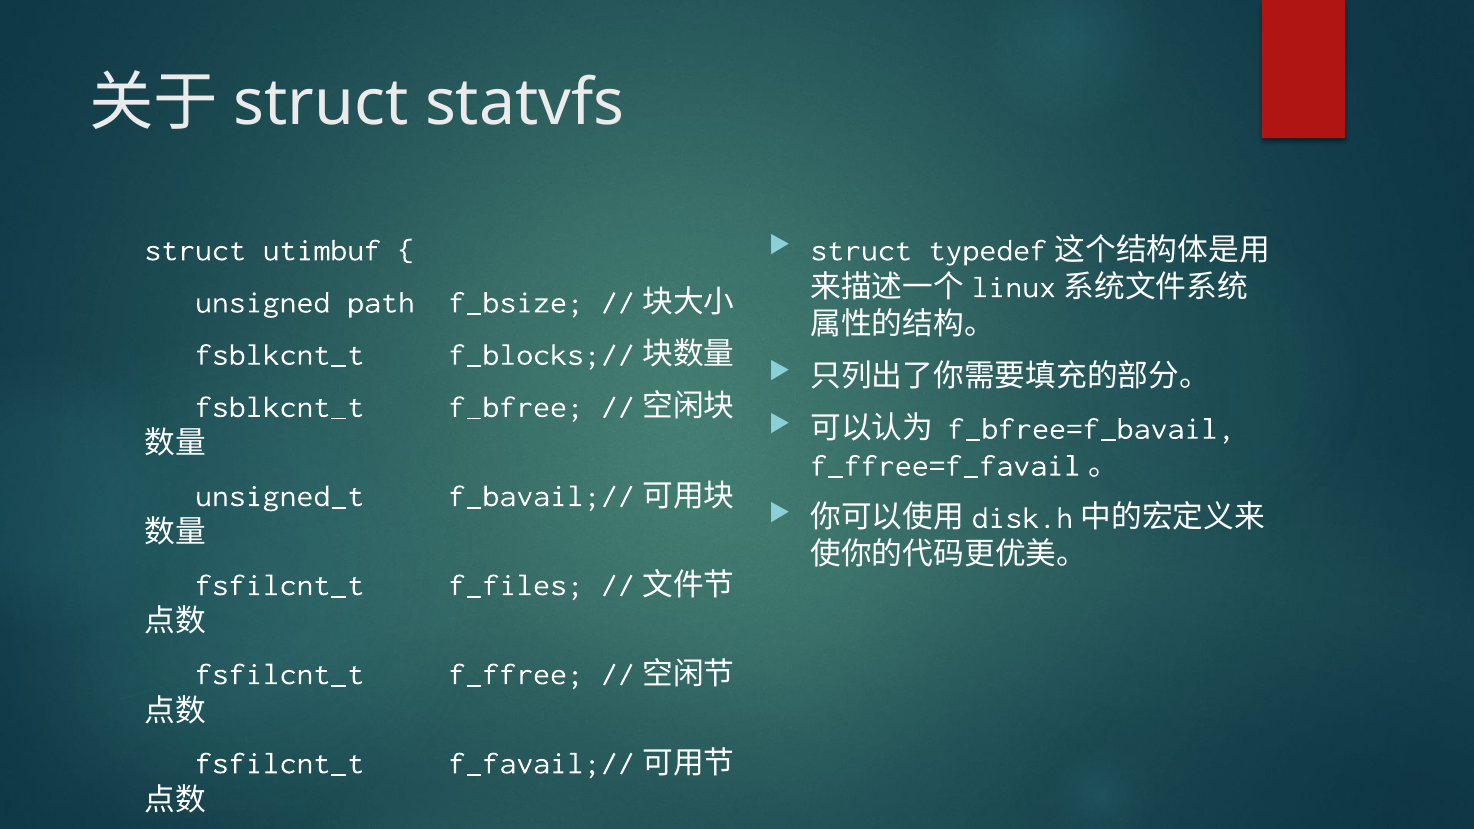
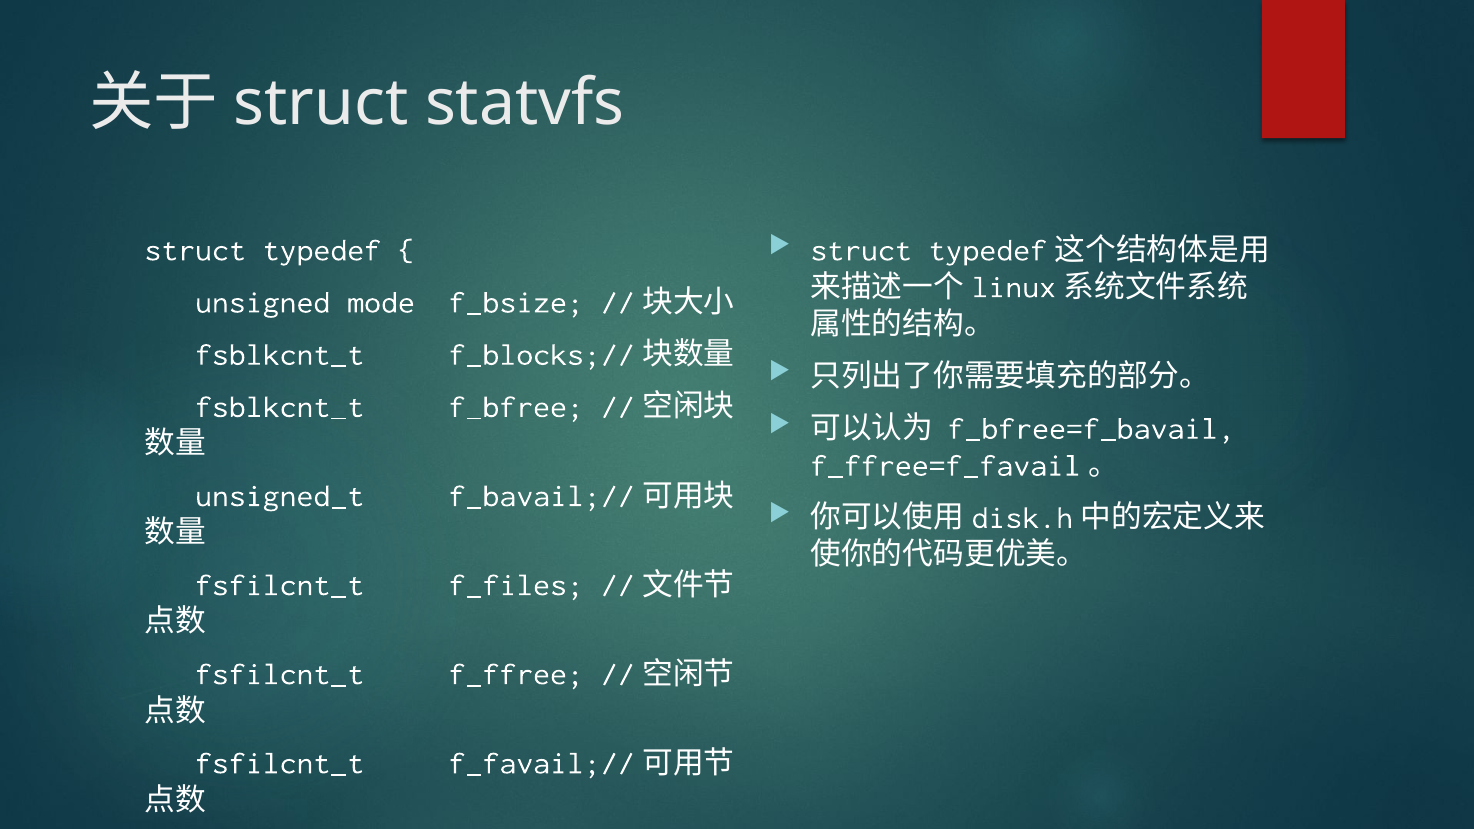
utimbuf at (322, 250): utimbuf -> typedef
path: path -> mode
